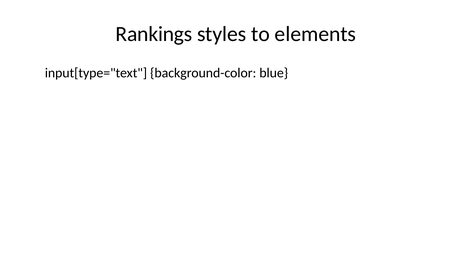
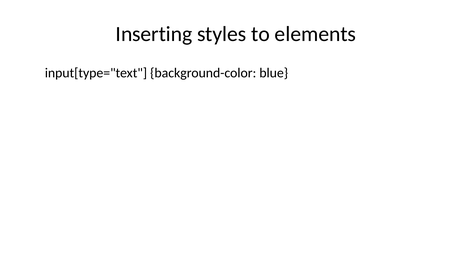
Rankings: Rankings -> Inserting
